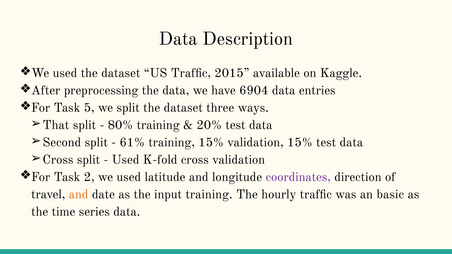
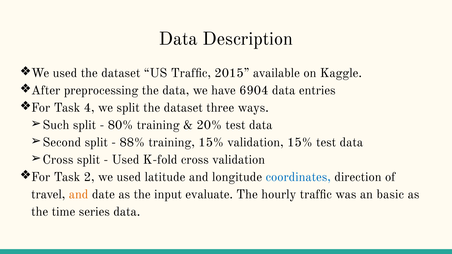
5: 5 -> 4
That: That -> Such
61%: 61% -> 88%
coordinates colour: purple -> blue
input training: training -> evaluate
